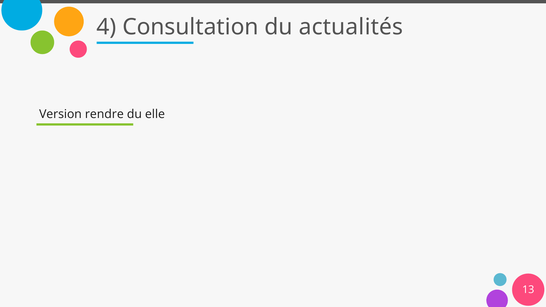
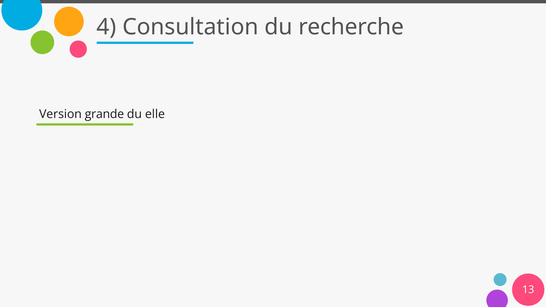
actualités: actualités -> recherche
rendre: rendre -> grande
